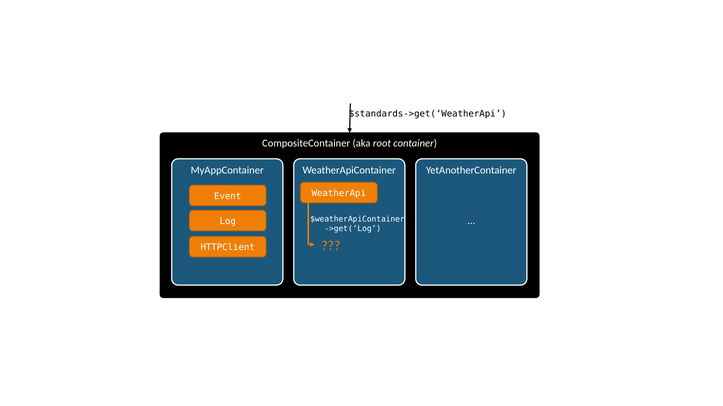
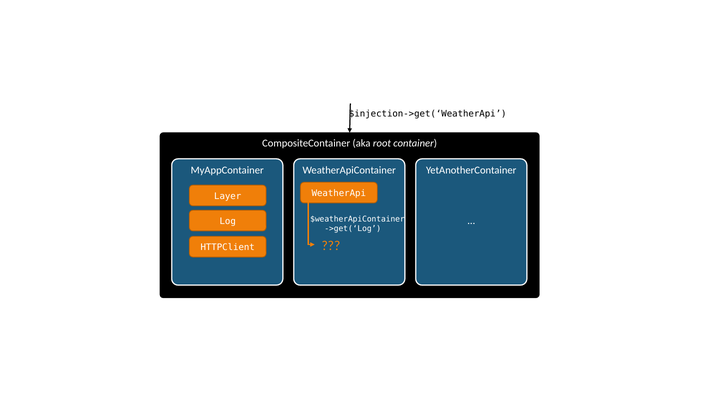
$standards->get(‘WeatherApi: $standards->get(‘WeatherApi -> $injection->get(‘WeatherApi
Event: Event -> Layer
